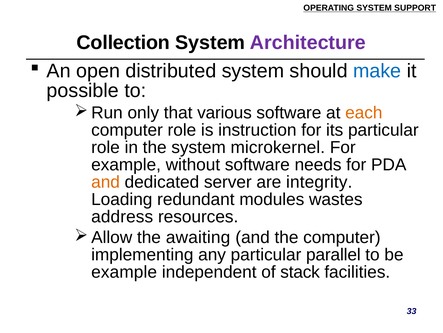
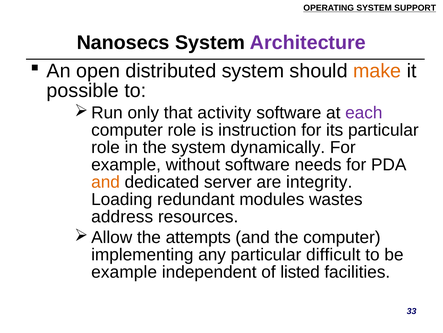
Collection: Collection -> Nanosecs
make colour: blue -> orange
various: various -> activity
each colour: orange -> purple
microkernel: microkernel -> dynamically
awaiting: awaiting -> attempts
parallel: parallel -> difficult
stack: stack -> listed
